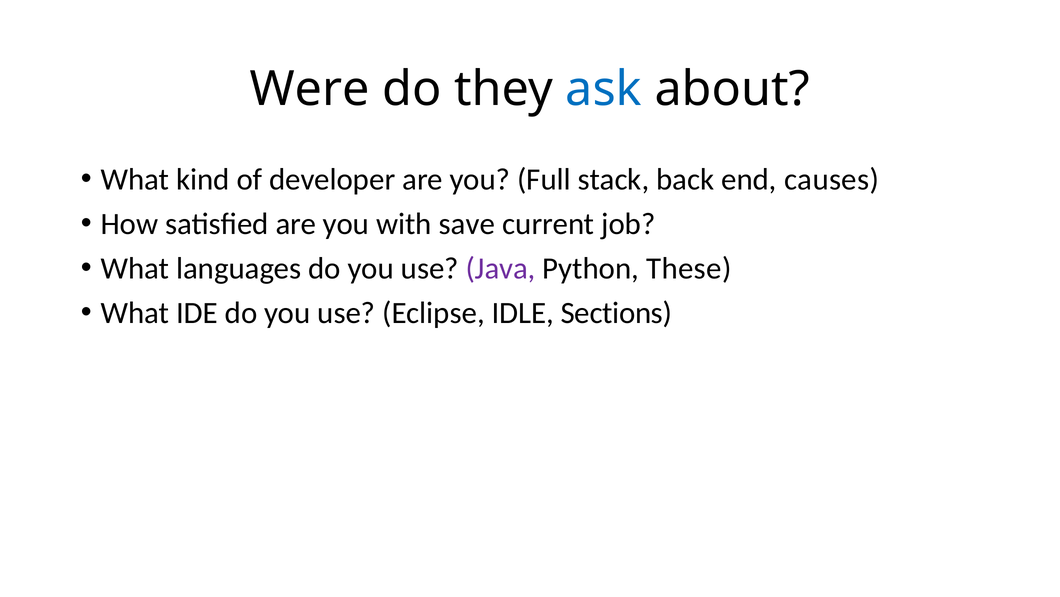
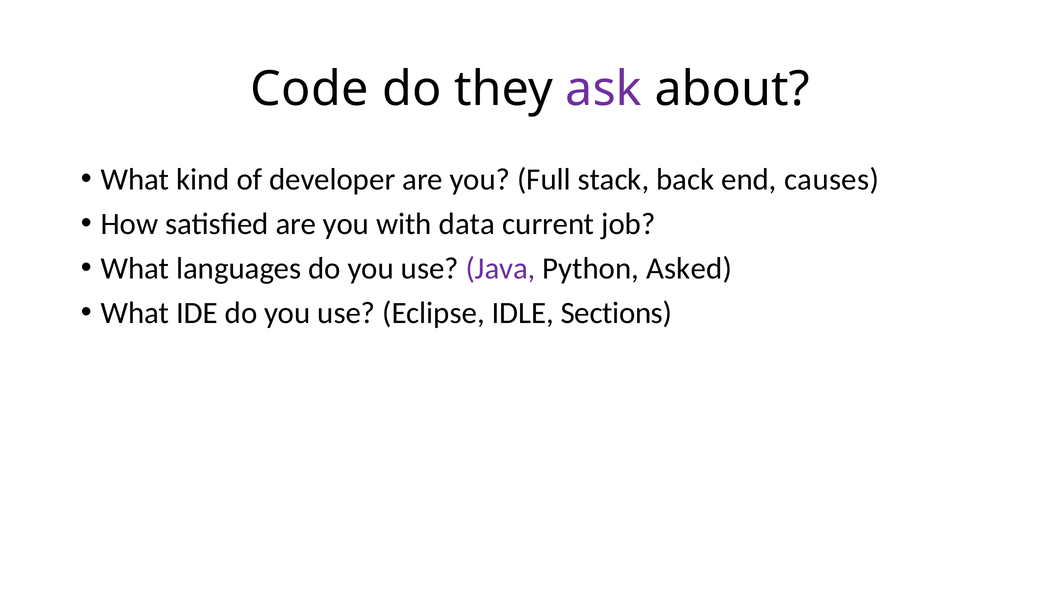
Were: Were -> Code
ask colour: blue -> purple
save: save -> data
These: These -> Asked
